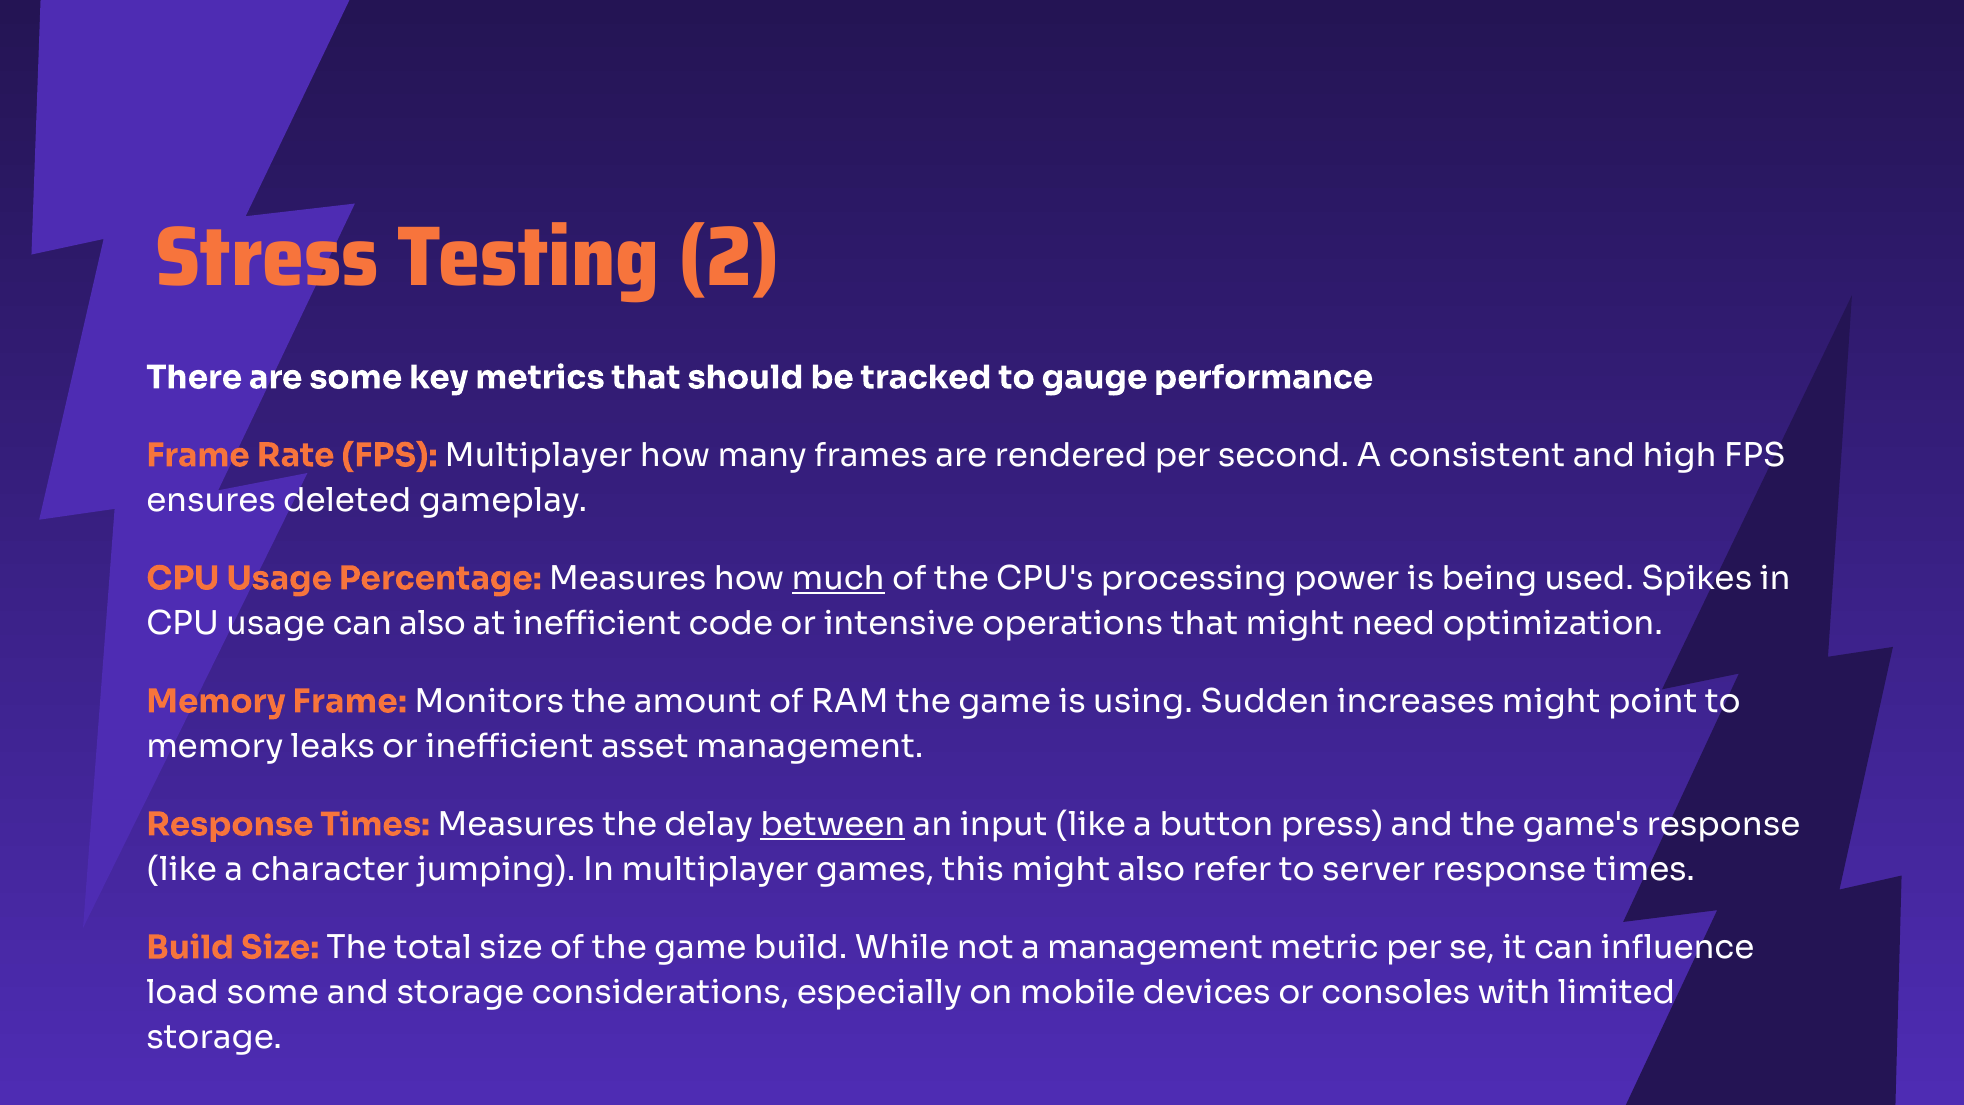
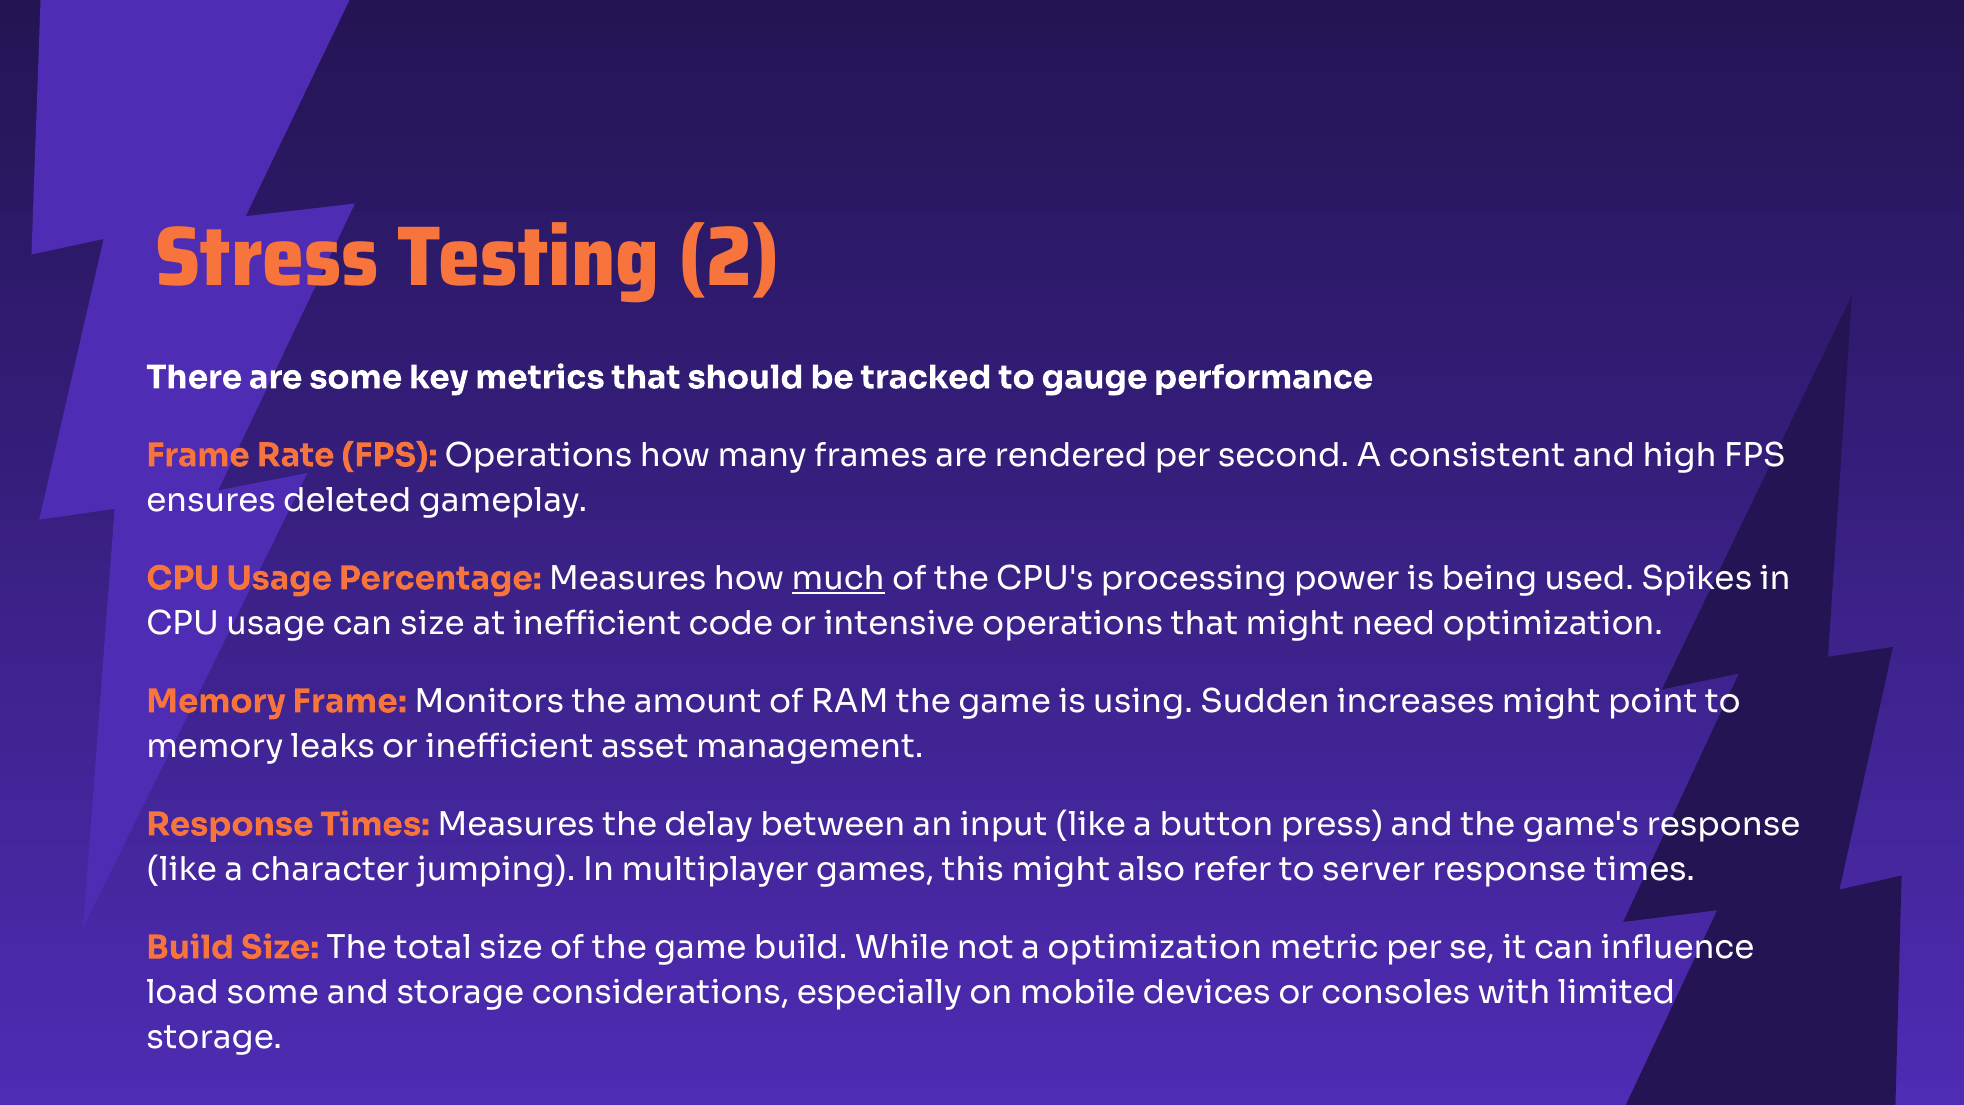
FPS Multiplayer: Multiplayer -> Operations
can also: also -> size
between underline: present -> none
a management: management -> optimization
